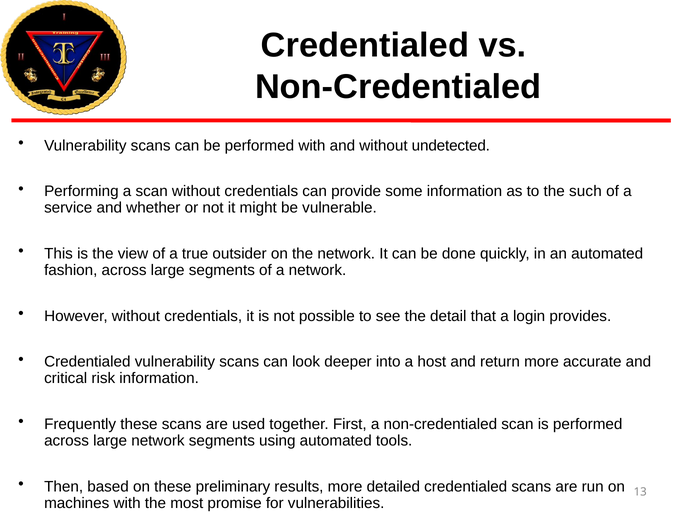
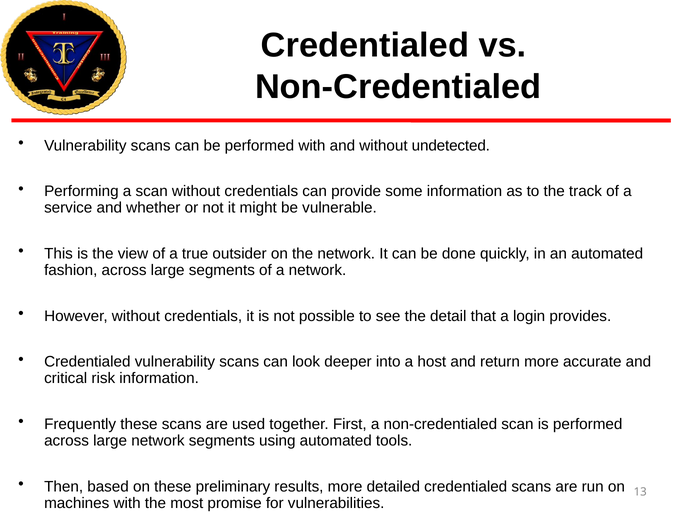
such: such -> track
